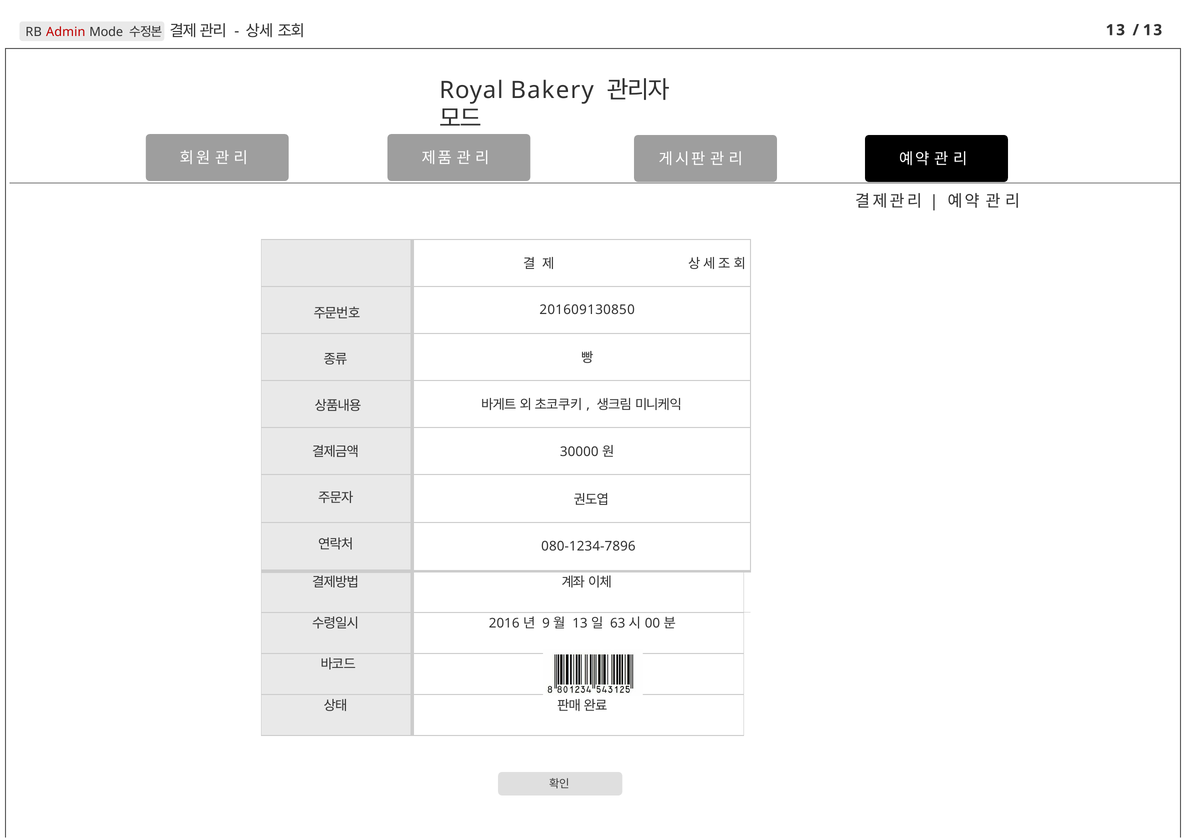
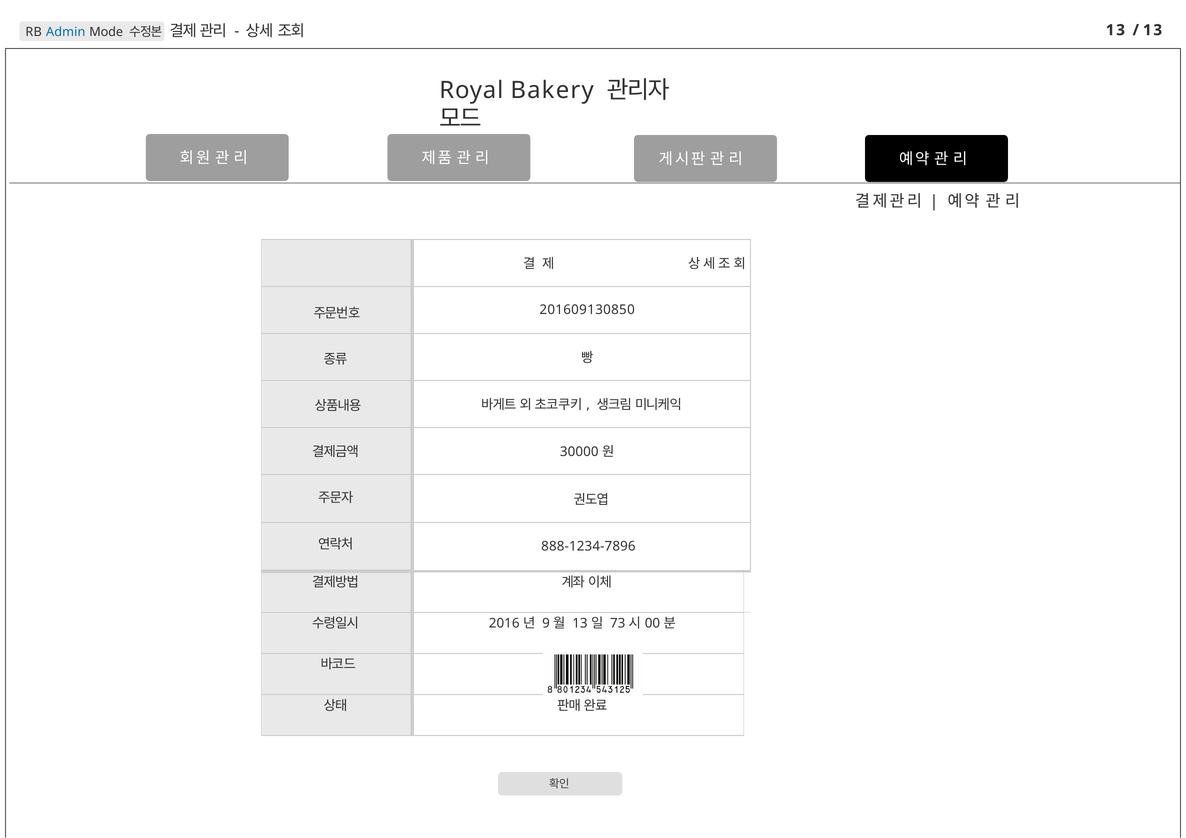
Admin colour: red -> blue
080-1234-7896: 080-1234-7896 -> 888-1234-7896
63: 63 -> 73
